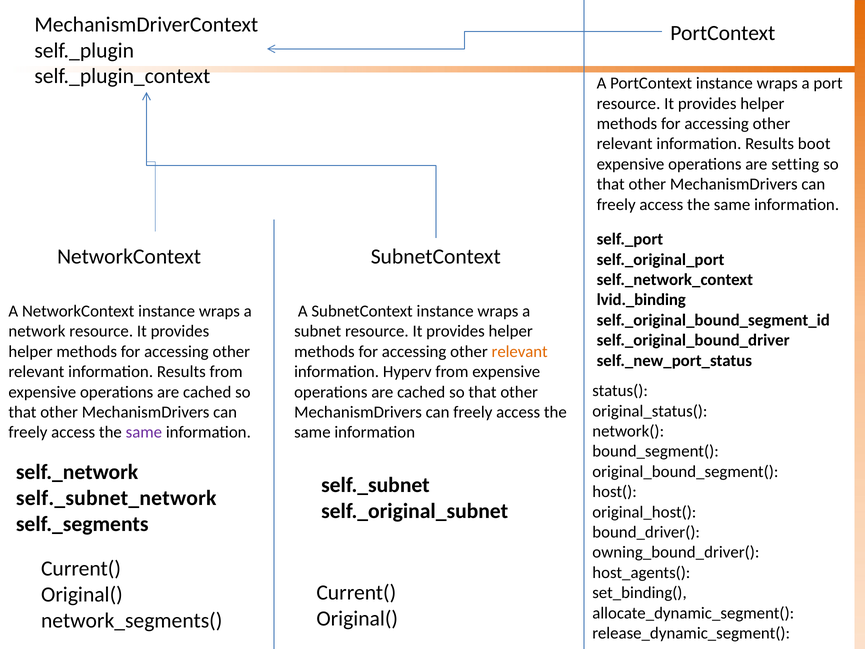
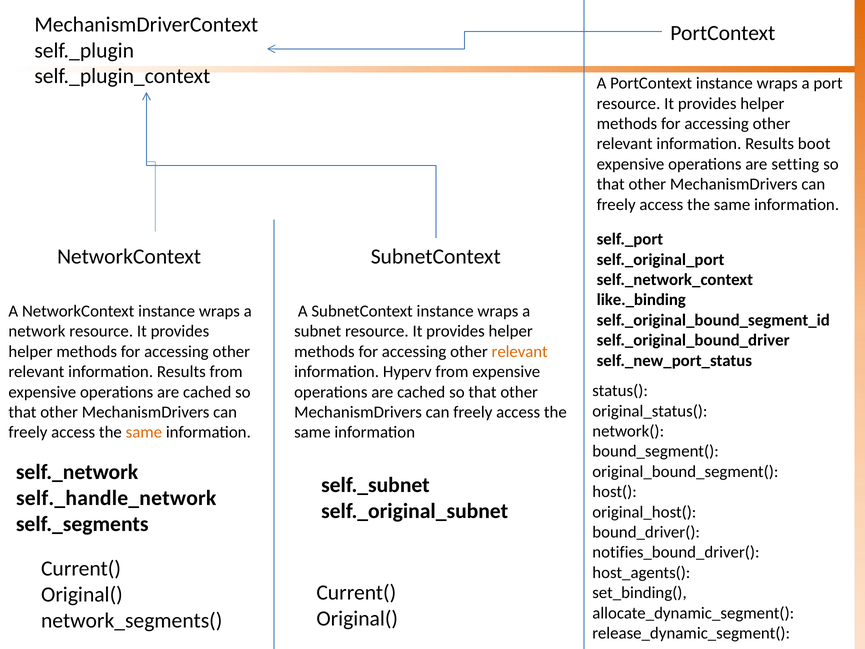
lvid._binding: lvid._binding -> like._binding
same at (144, 432) colour: purple -> orange
self._subnet_network: self._subnet_network -> self._handle_network
owning_bound_driver(: owning_bound_driver( -> notifies_bound_driver(
